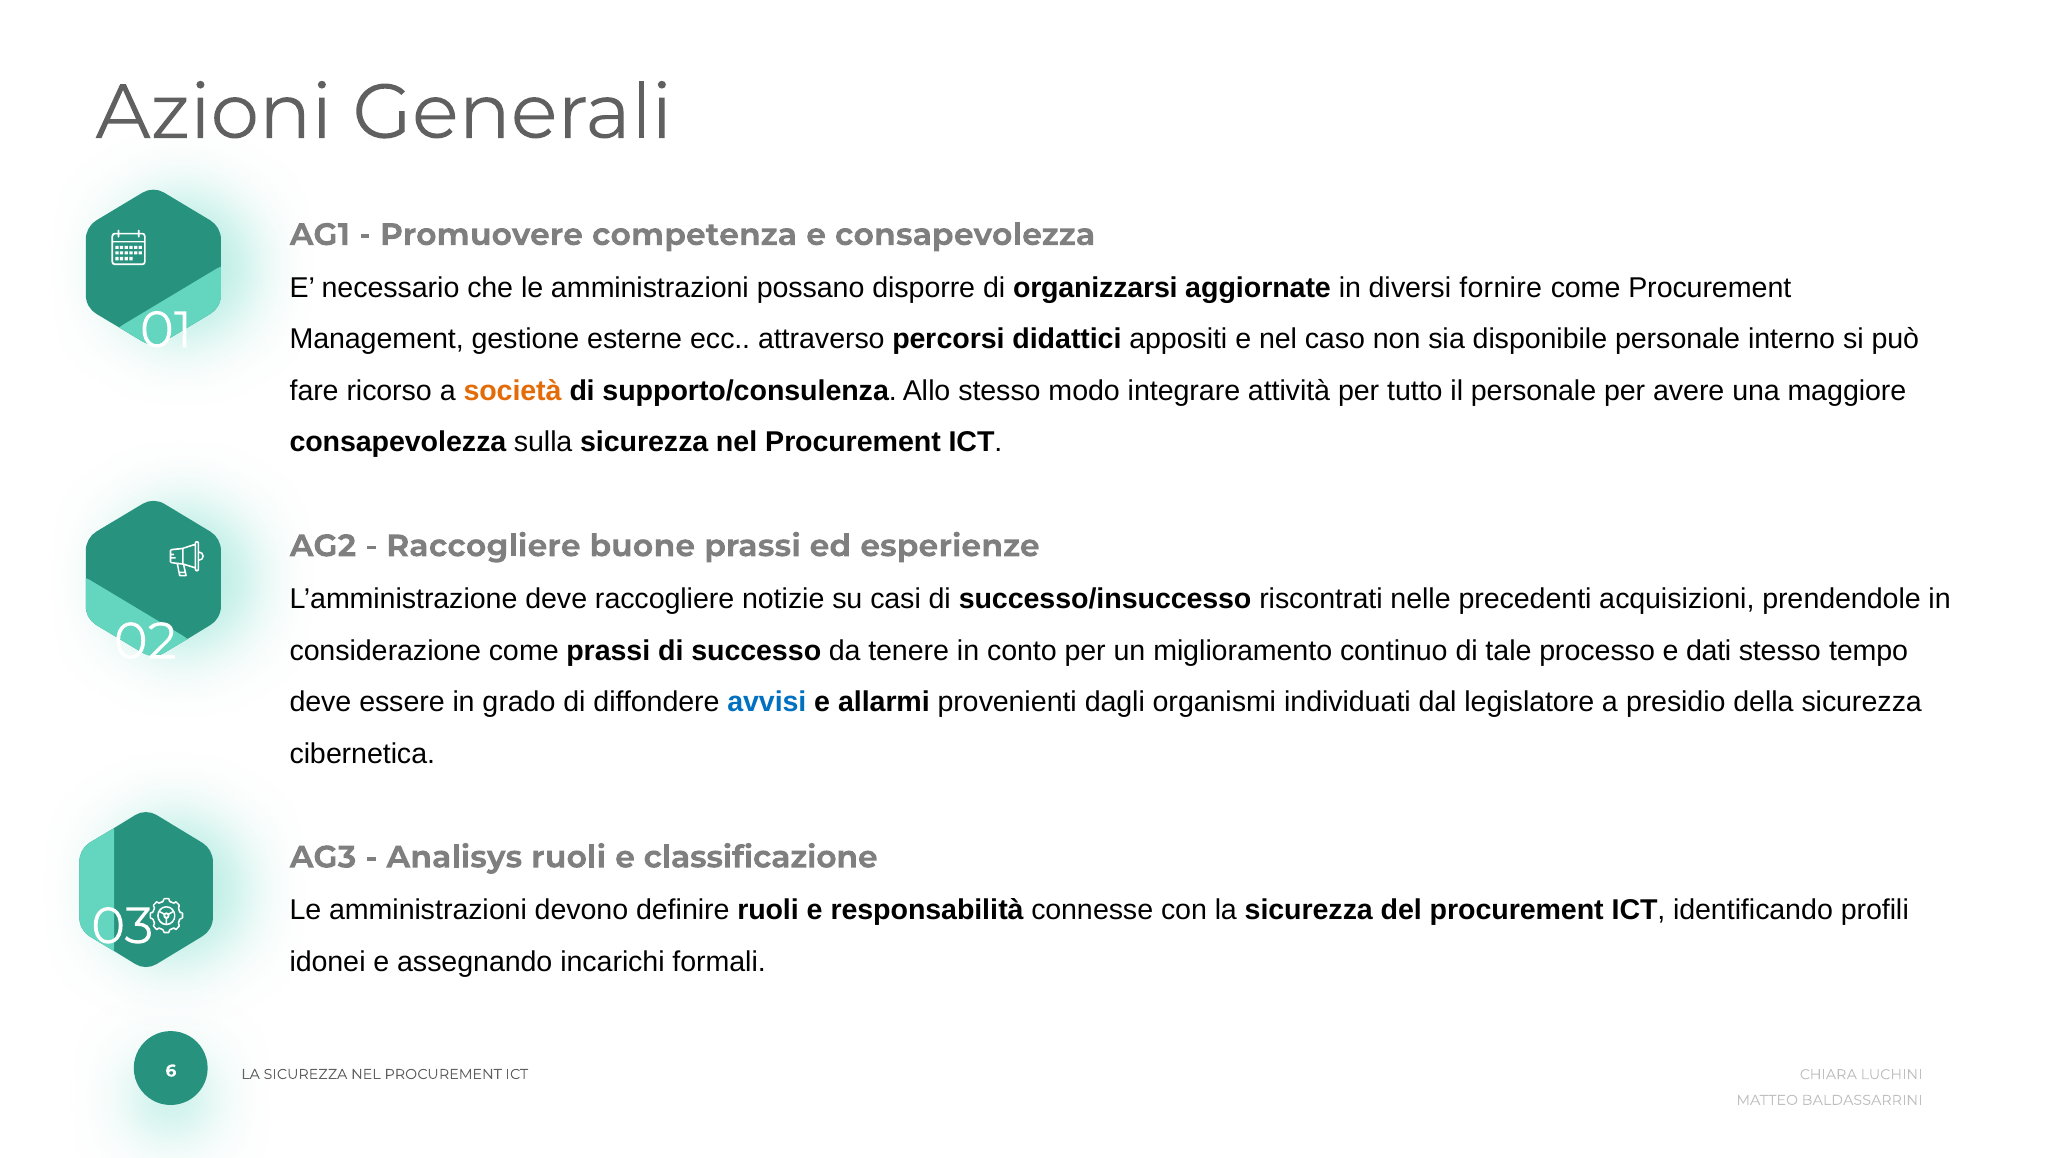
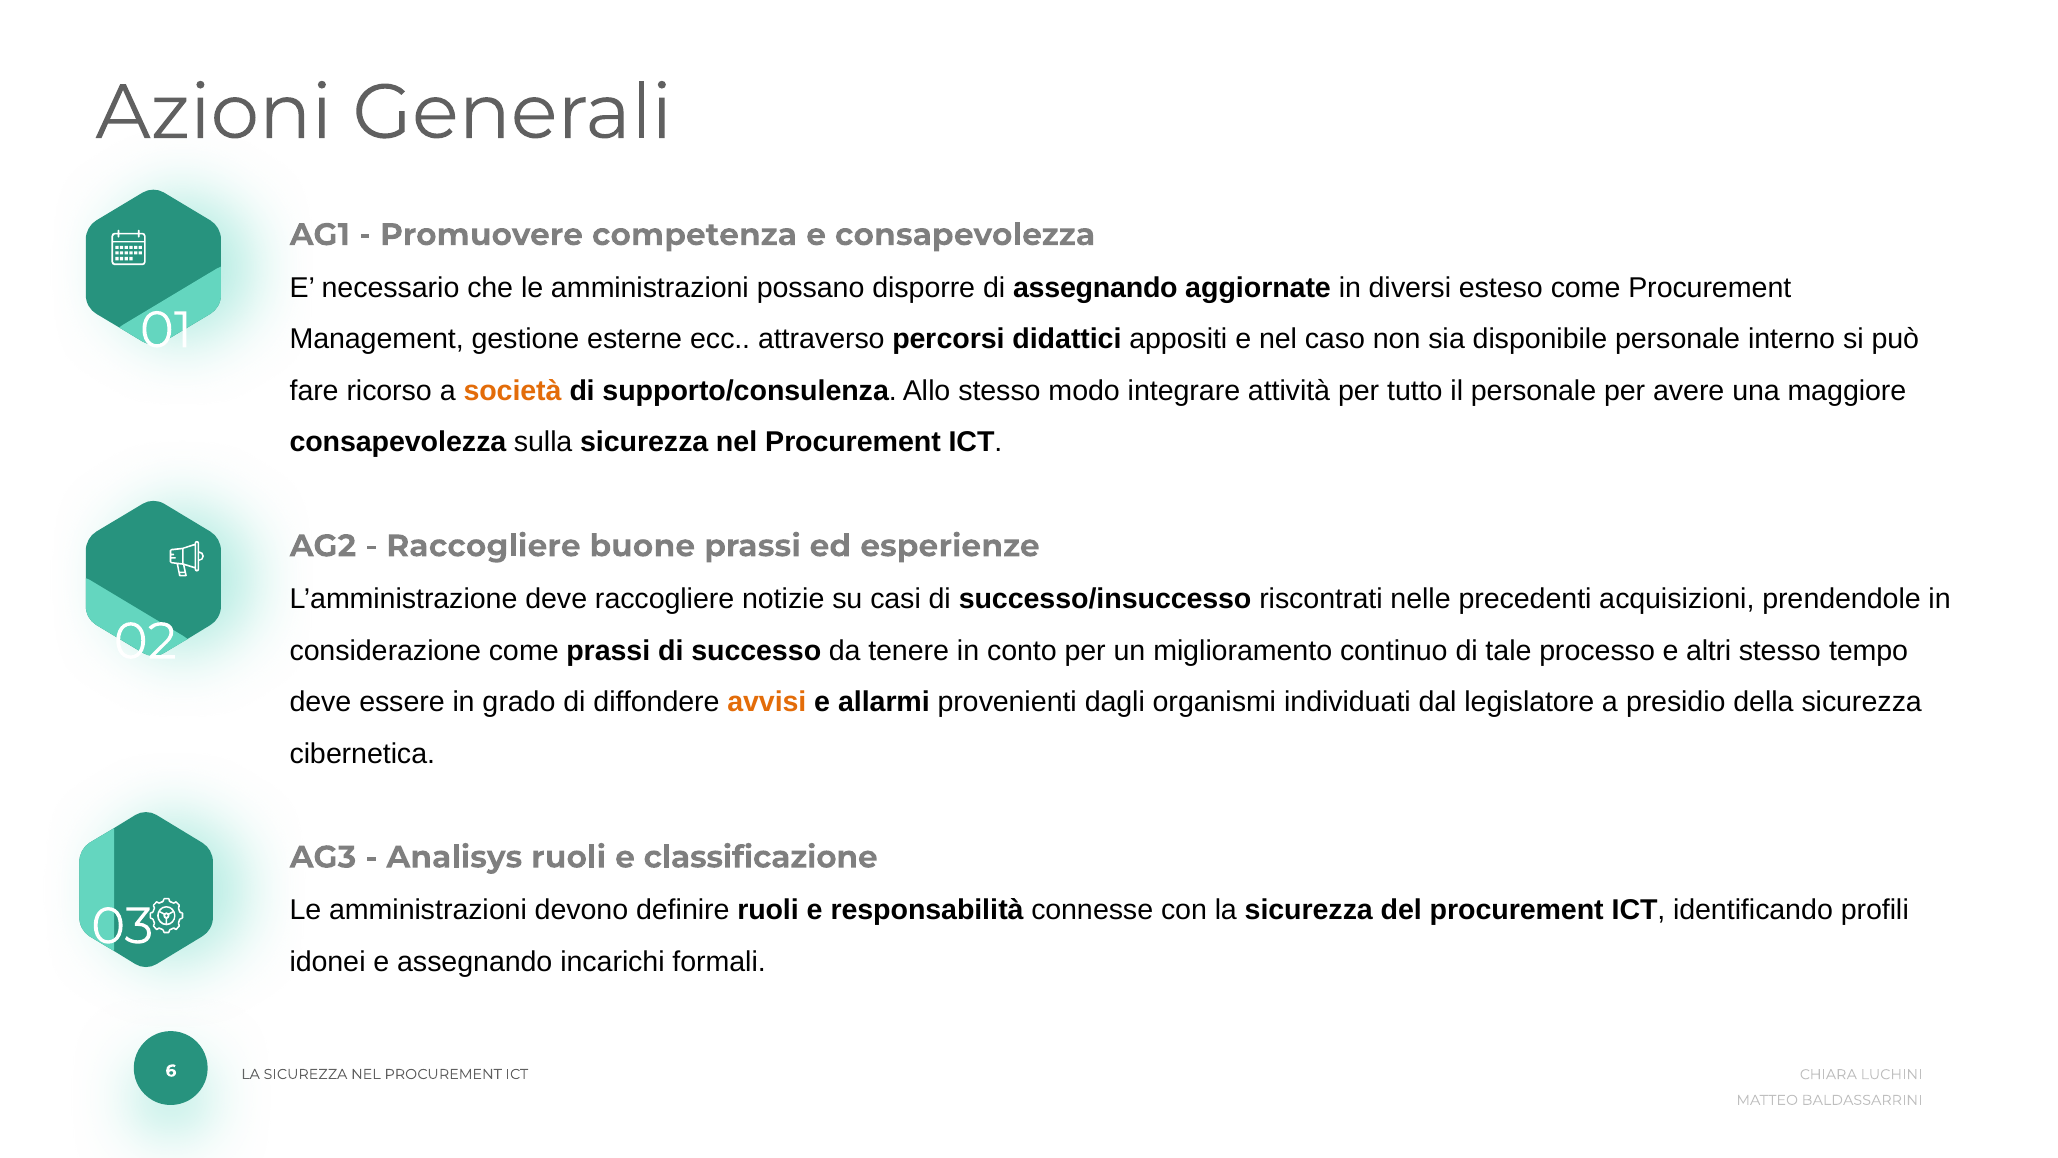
di organizzarsi: organizzarsi -> assegnando
fornire: fornire -> esteso
dati: dati -> altri
avvisi colour: blue -> orange
